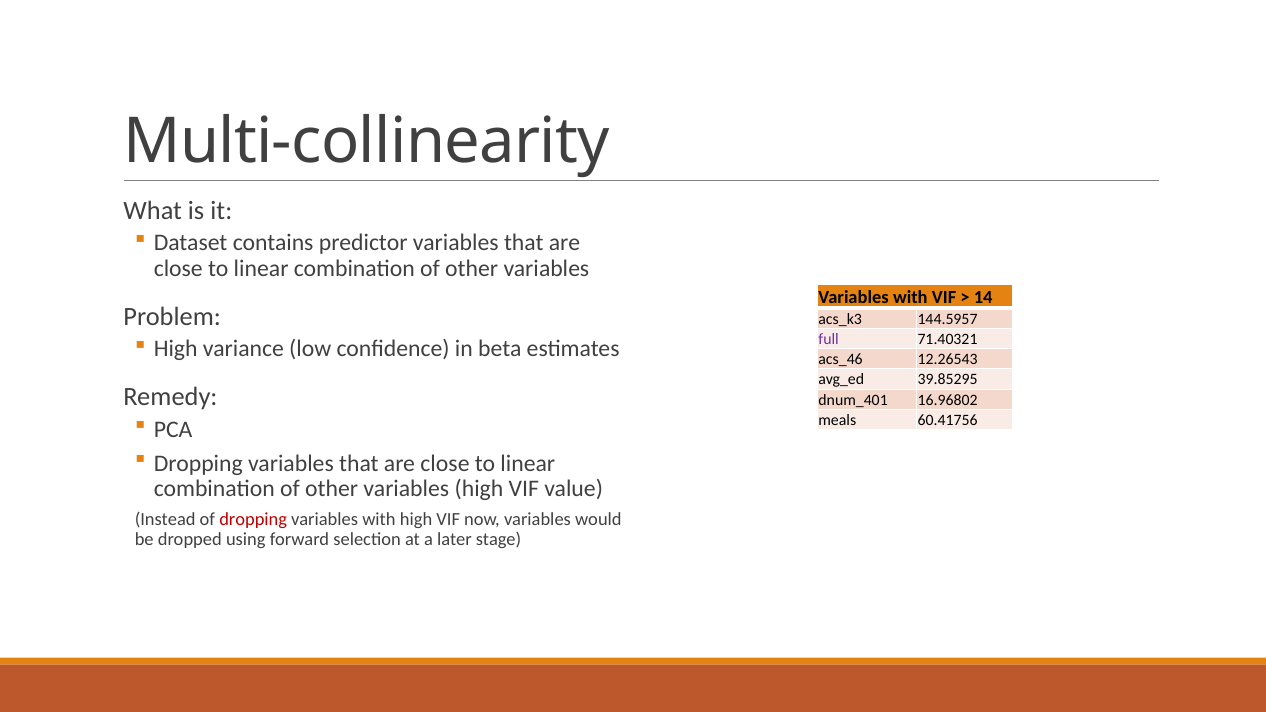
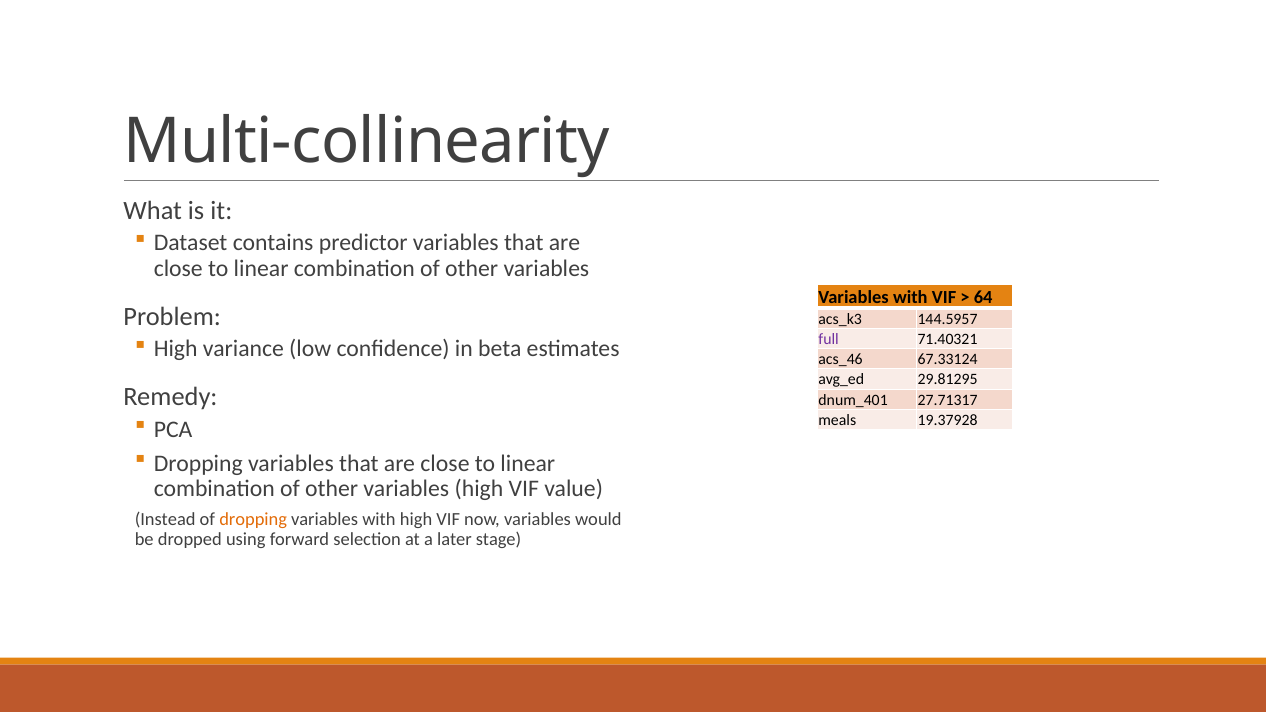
14: 14 -> 64
12.26543: 12.26543 -> 67.33124
39.85295: 39.85295 -> 29.81295
16.96802: 16.96802 -> 27.71317
60.41756: 60.41756 -> 19.37928
dropping at (253, 520) colour: red -> orange
